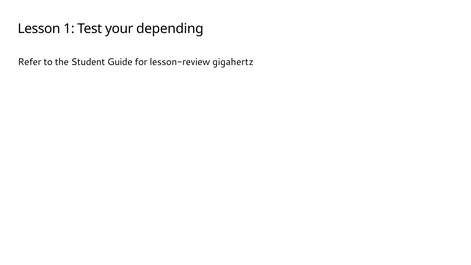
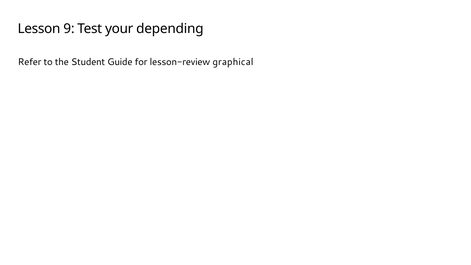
1: 1 -> 9
gigahertz: gigahertz -> graphical
